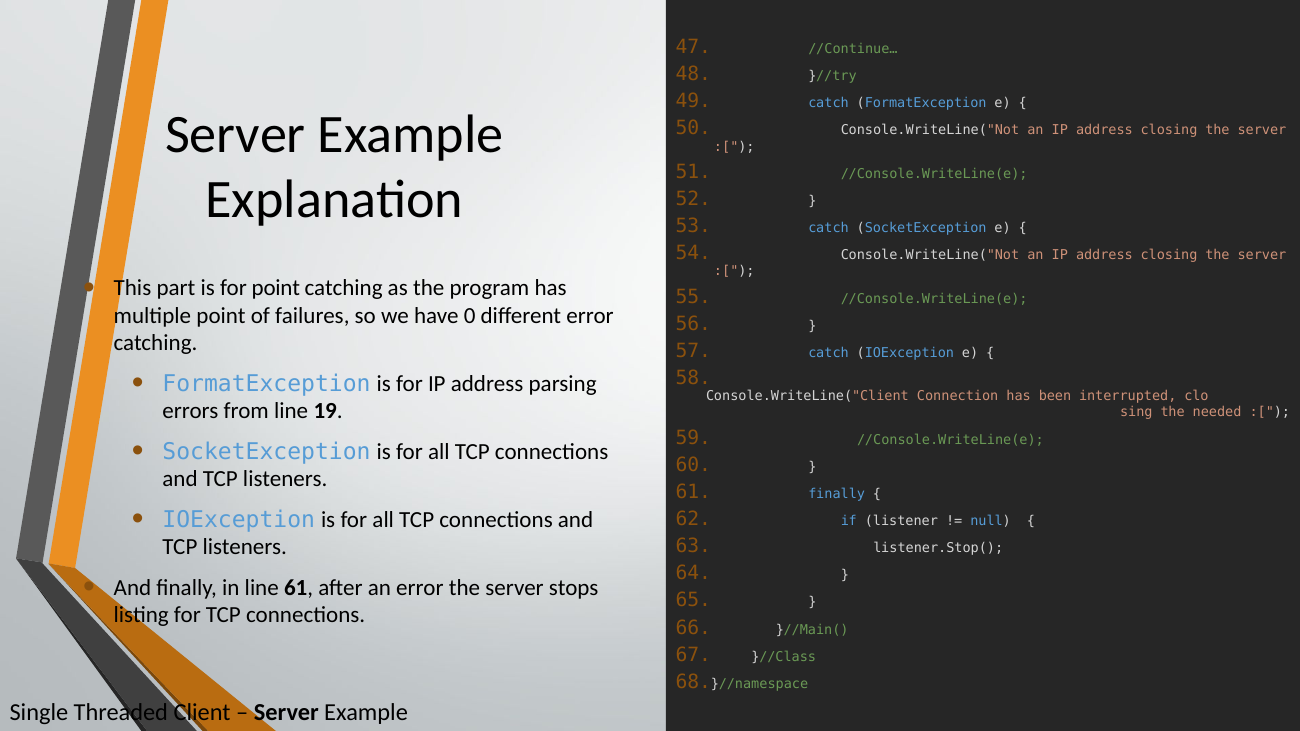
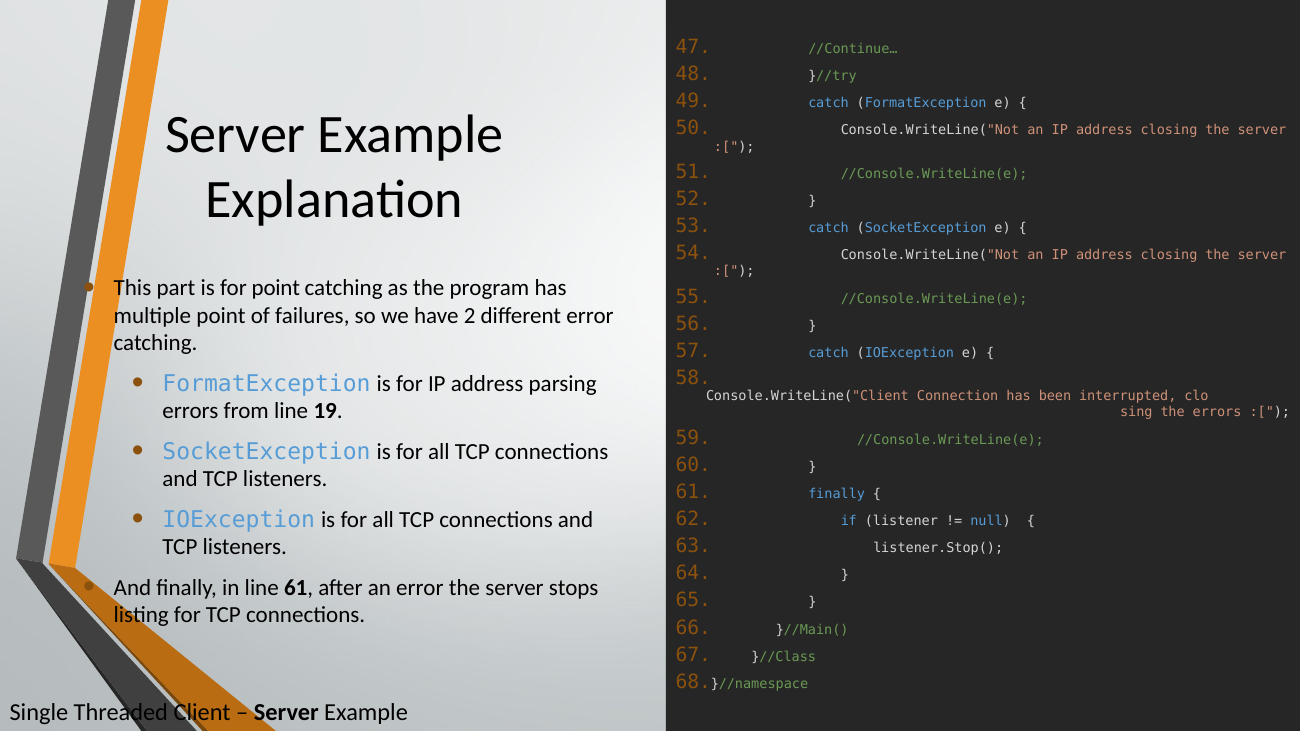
0: 0 -> 2
the needed: needed -> errors
